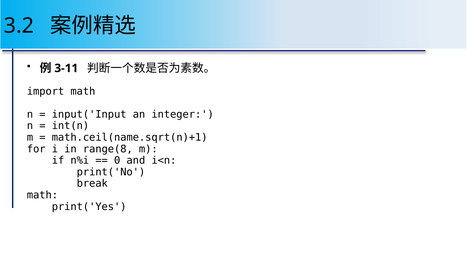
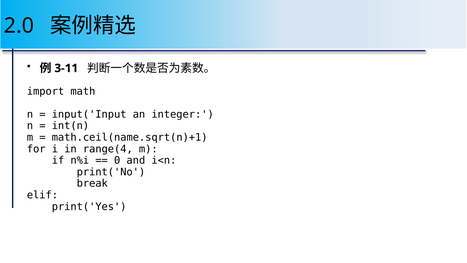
3.2: 3.2 -> 2.0
range(8: range(8 -> range(4
math at (42, 195): math -> elif
